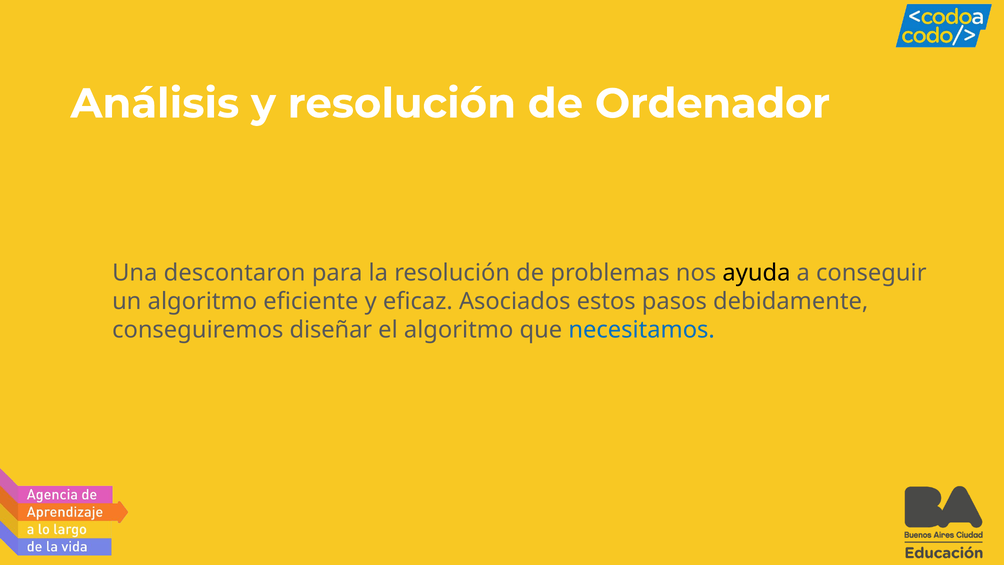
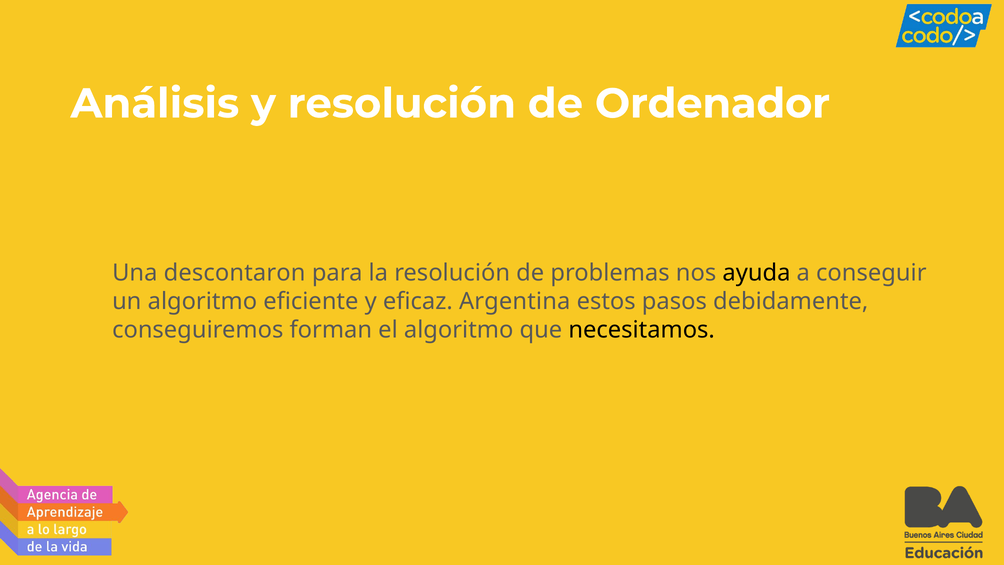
Asociados: Asociados -> Argentina
diseñar: diseñar -> forman
necesitamos colour: blue -> black
